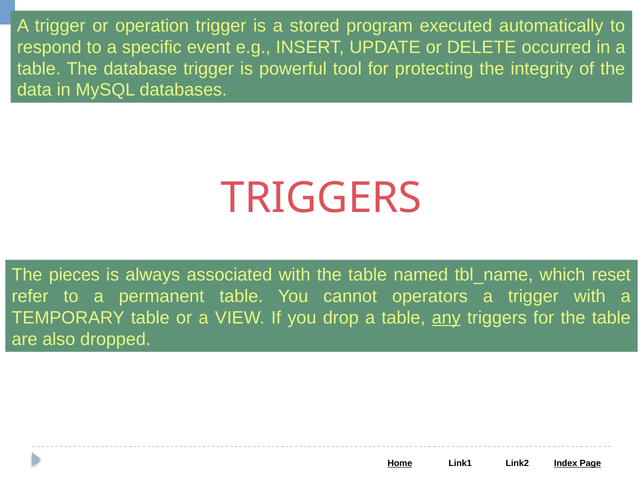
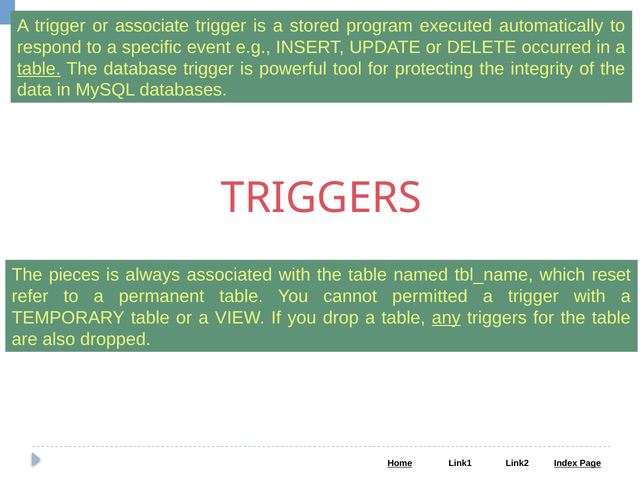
operation: operation -> associate
table at (39, 69) underline: none -> present
operators: operators -> permitted
